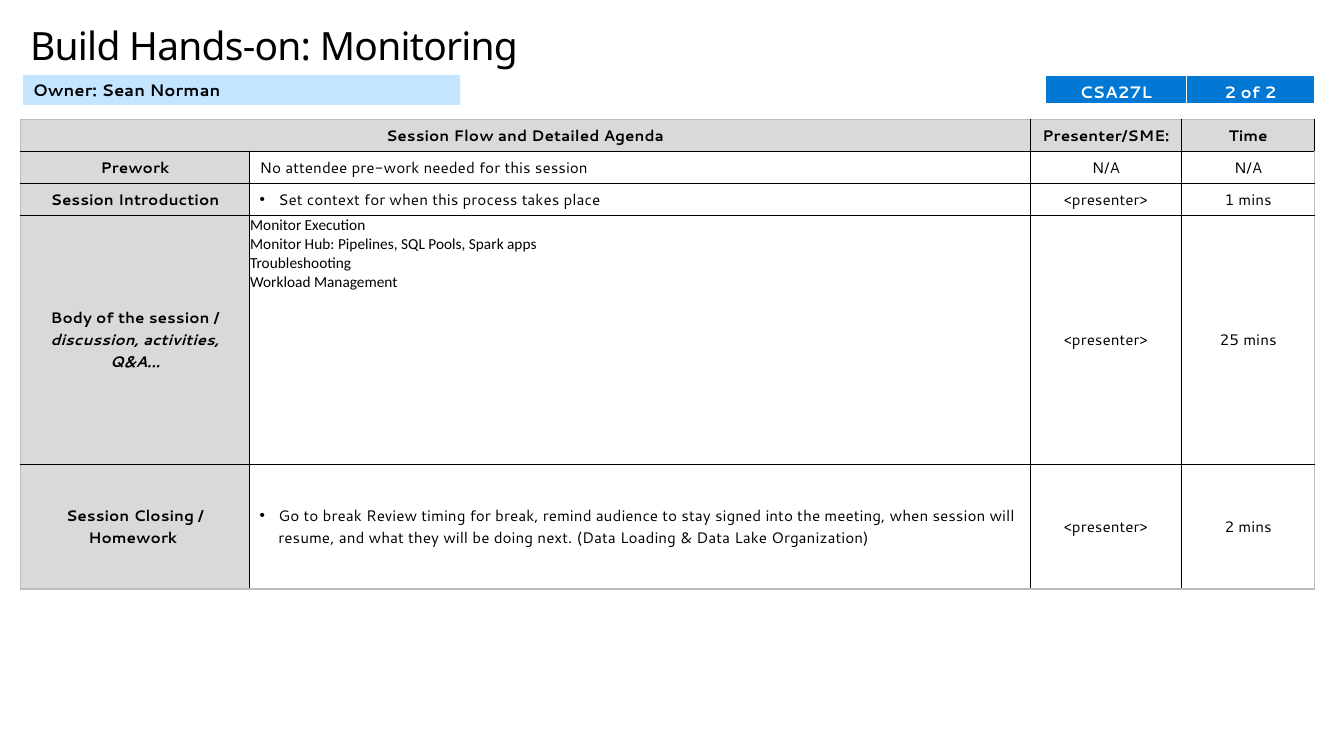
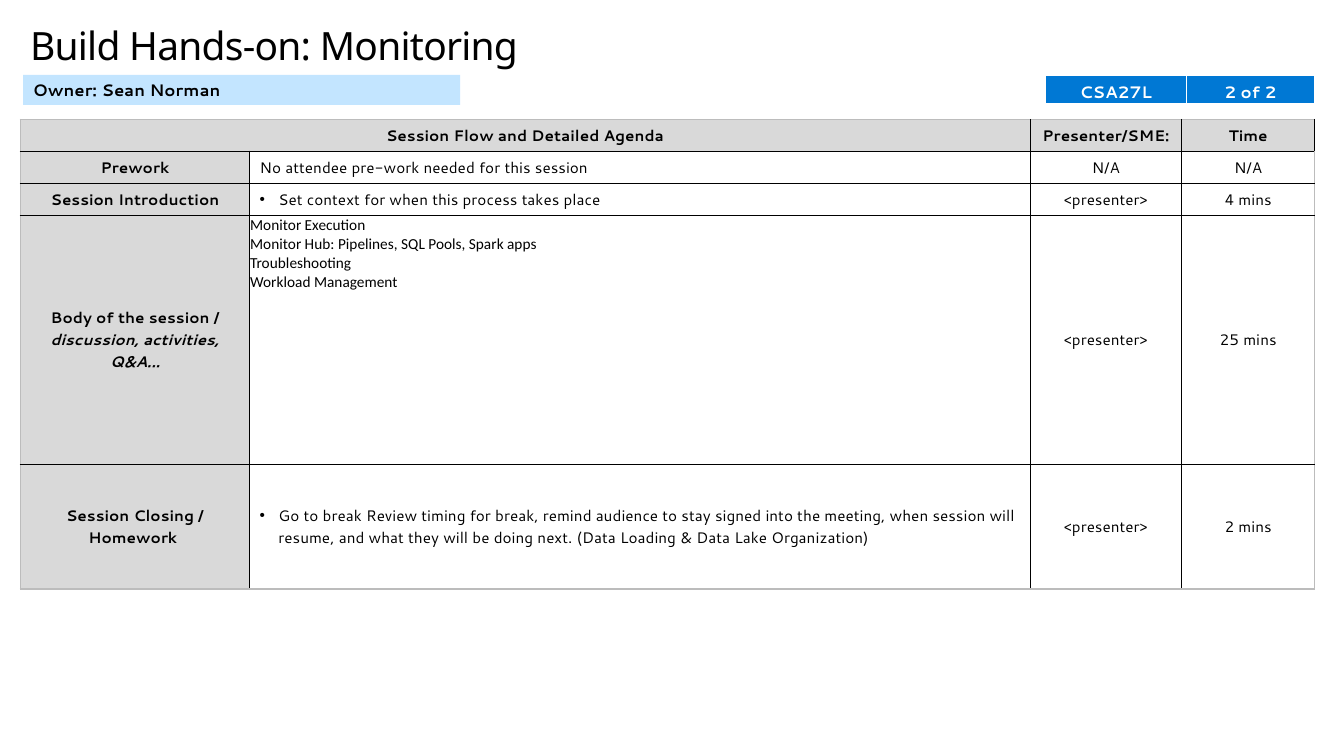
1: 1 -> 4
